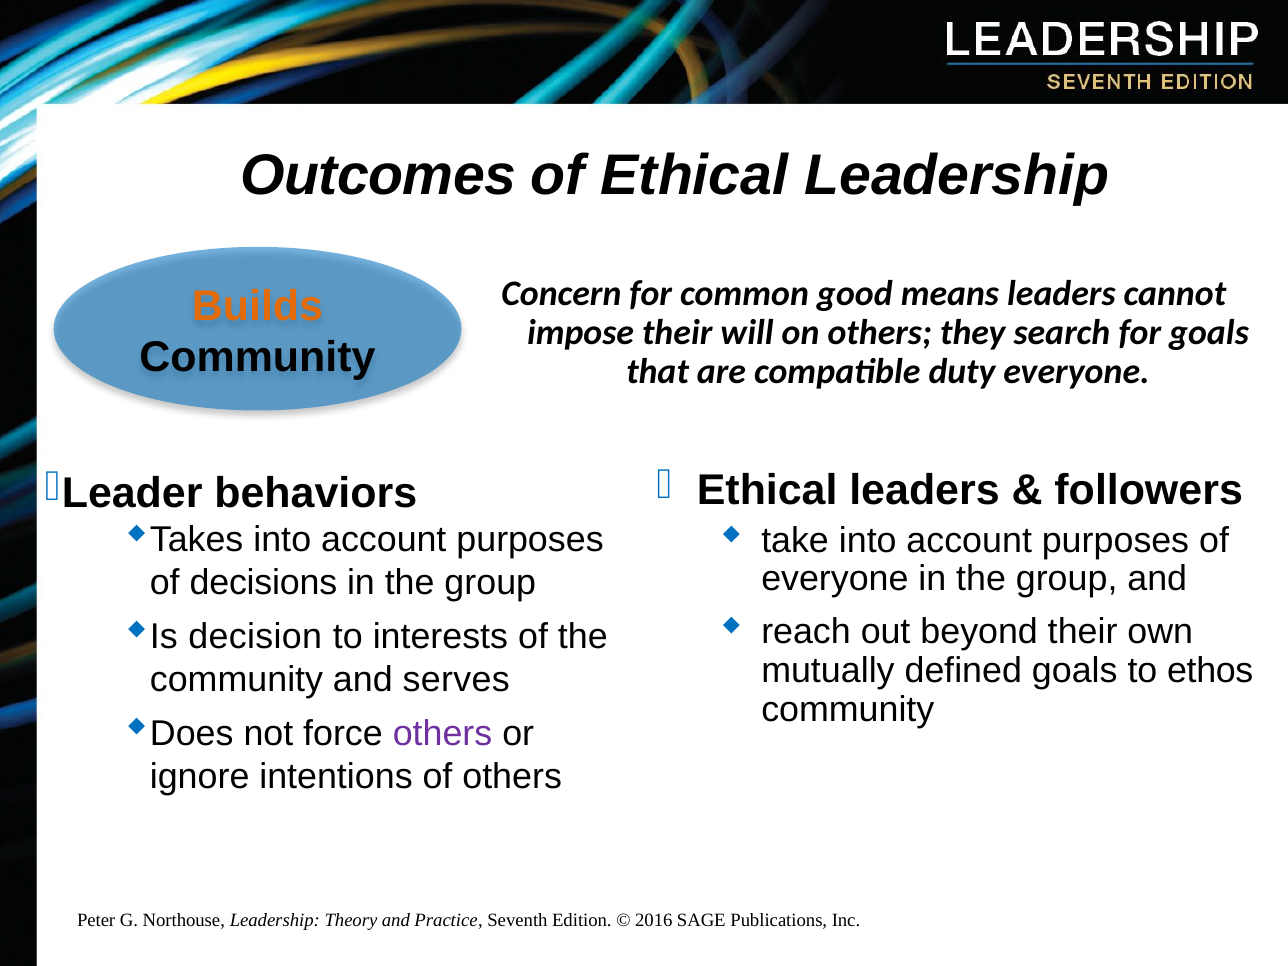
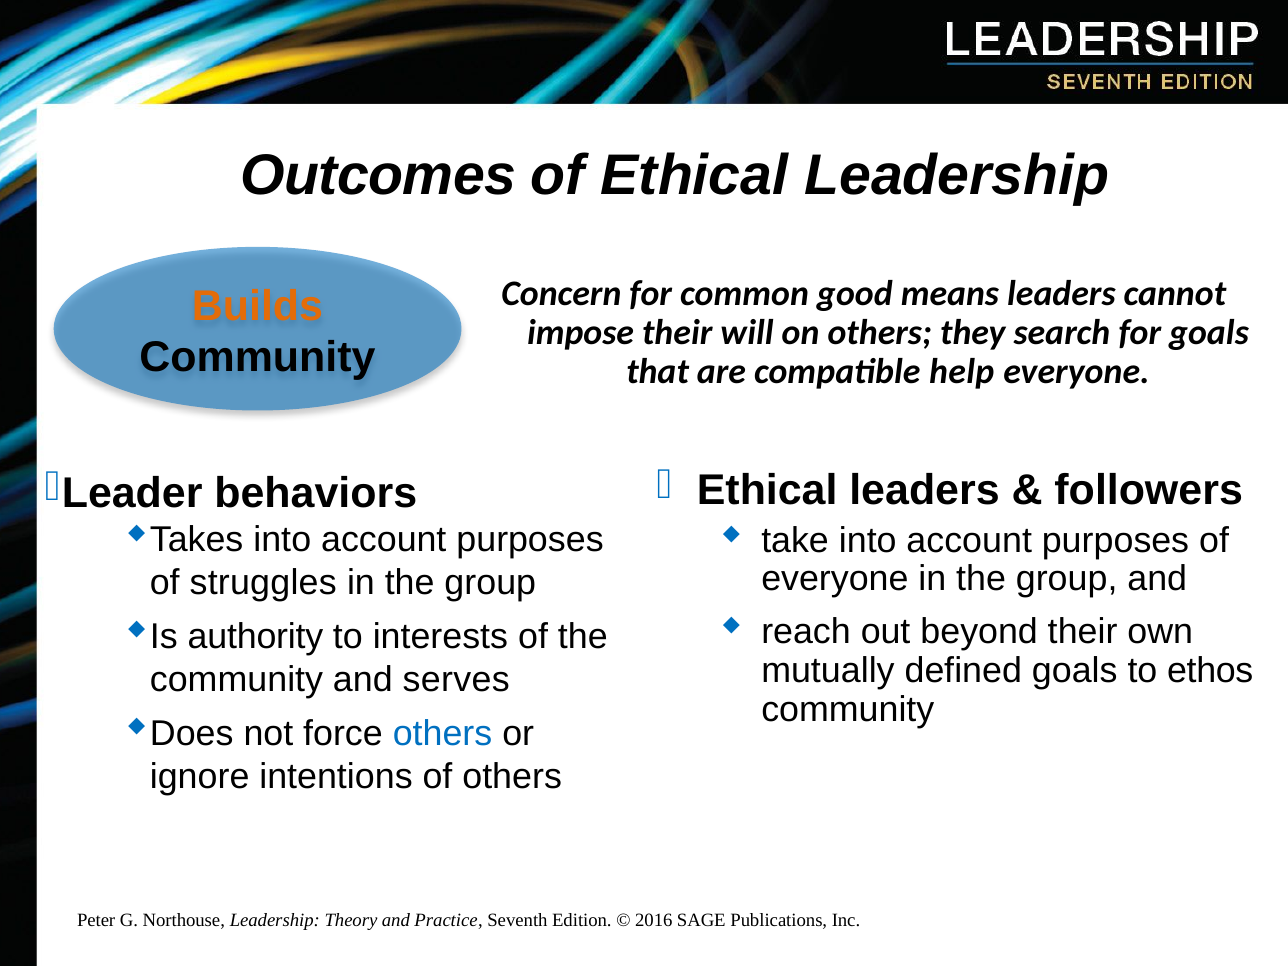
duty: duty -> help
decisions: decisions -> struggles
decision: decision -> authority
others at (443, 733) colour: purple -> blue
